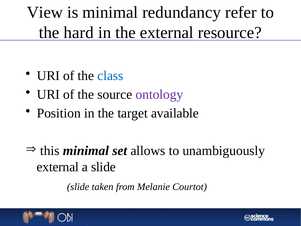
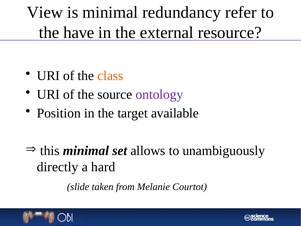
hard: hard -> have
class colour: blue -> orange
external at (58, 167): external -> directly
a slide: slide -> hard
